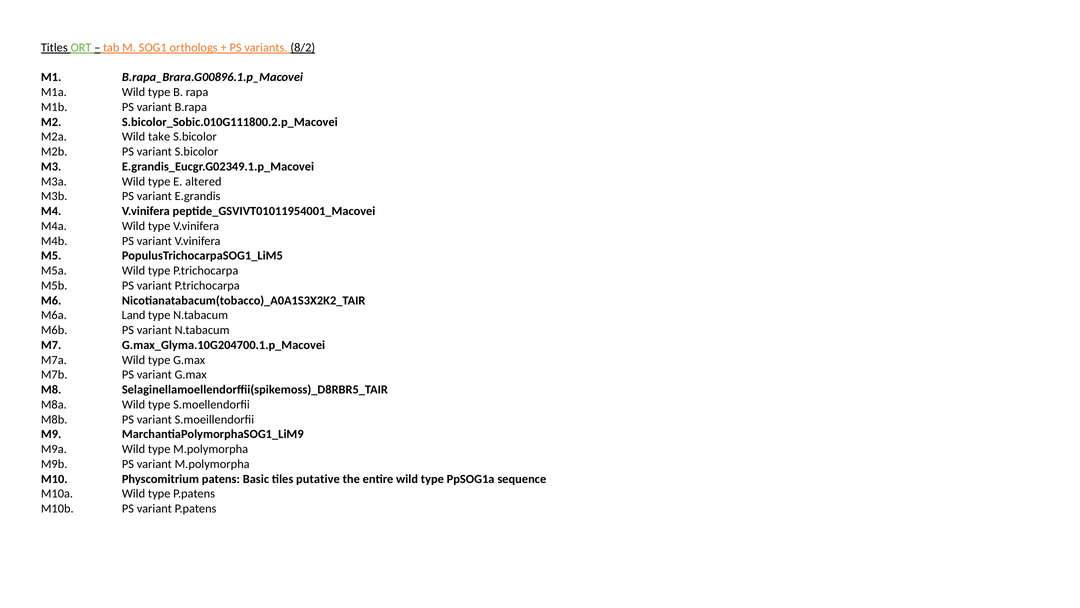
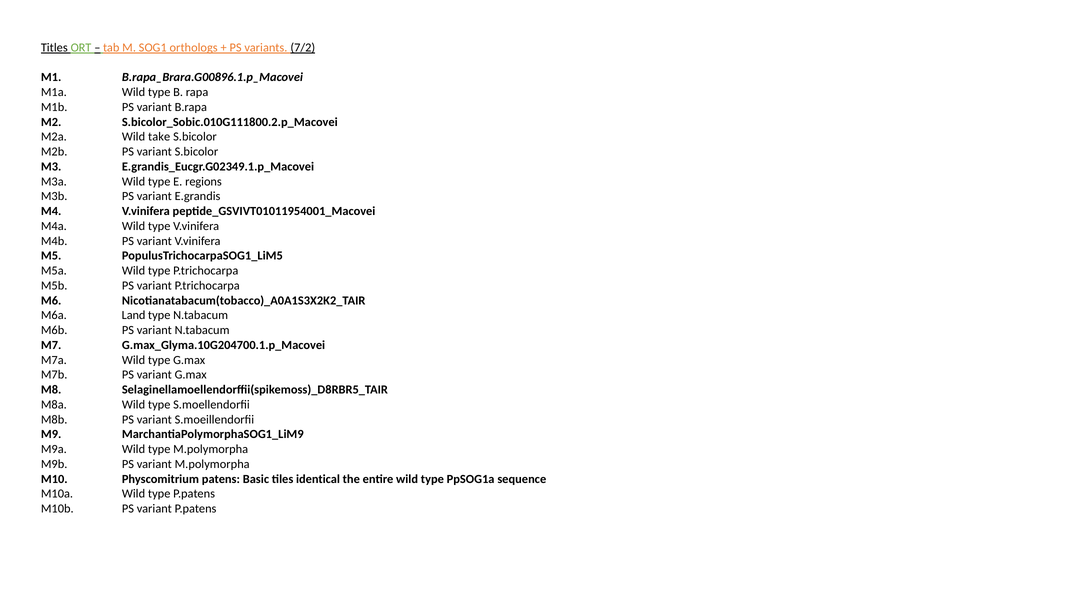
8/2: 8/2 -> 7/2
altered: altered -> regions
putative: putative -> identical
